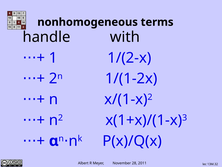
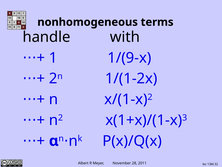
1/(2-x: 1/(2-x -> 1/(9-x
